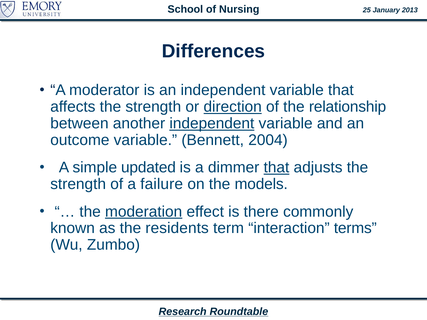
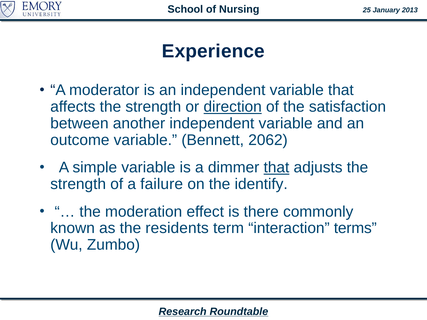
Differences: Differences -> Experience
relationship: relationship -> satisfaction
independent at (212, 124) underline: present -> none
2004: 2004 -> 2062
simple updated: updated -> variable
models: models -> identify
moderation underline: present -> none
